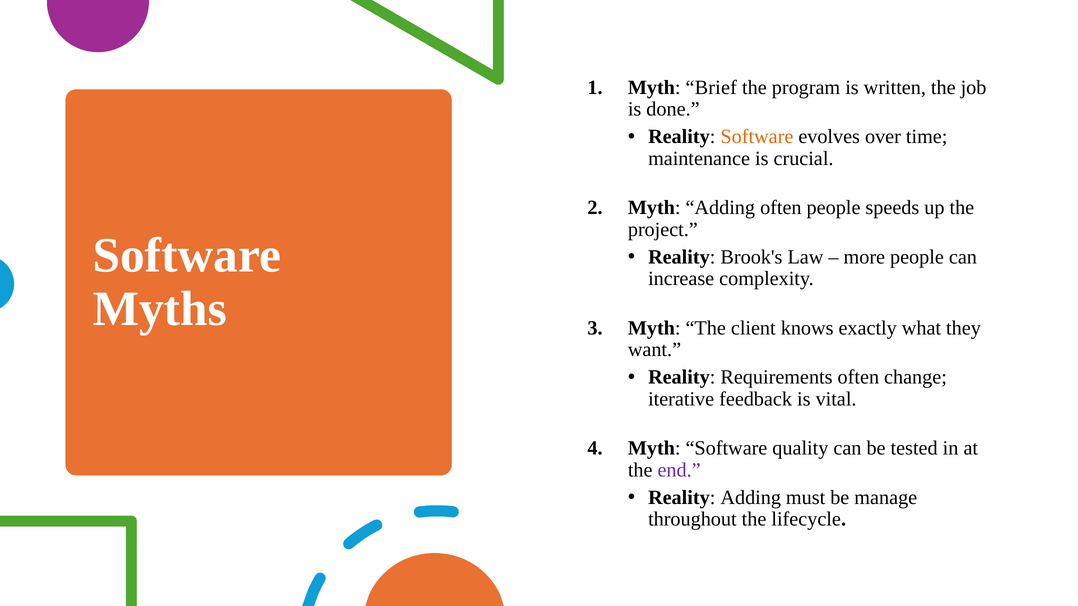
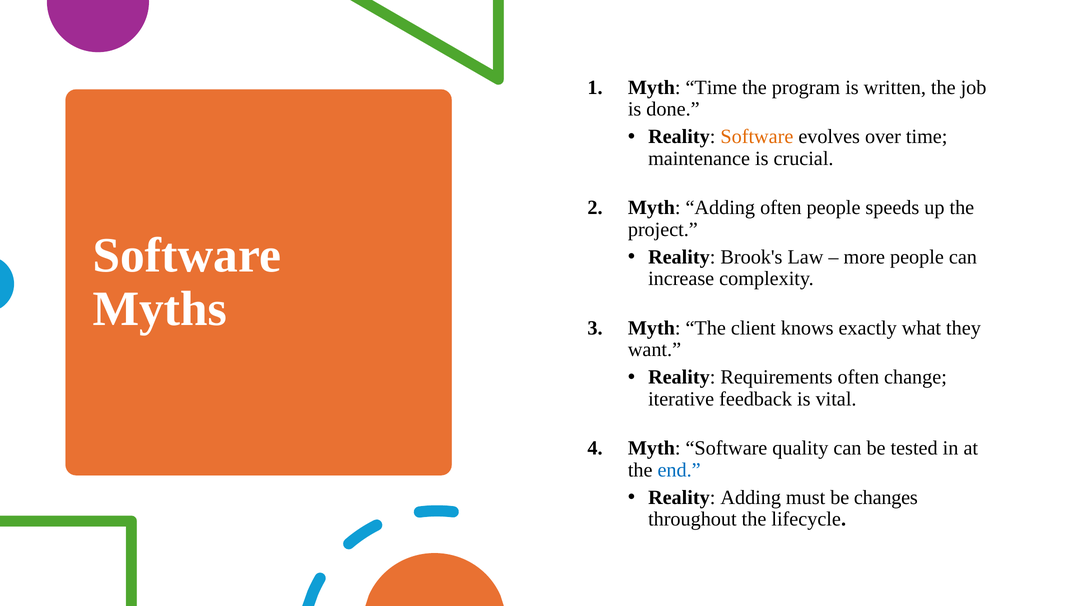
Myth Brief: Brief -> Time
end colour: purple -> blue
manage: manage -> changes
